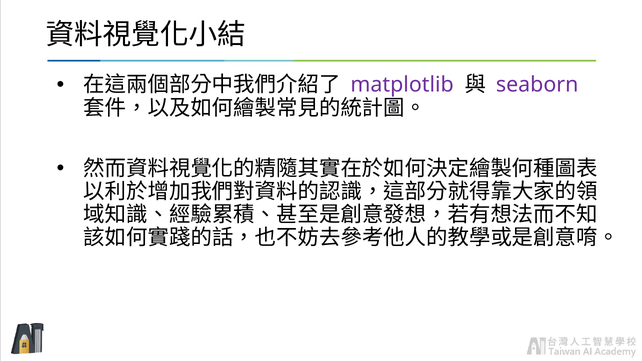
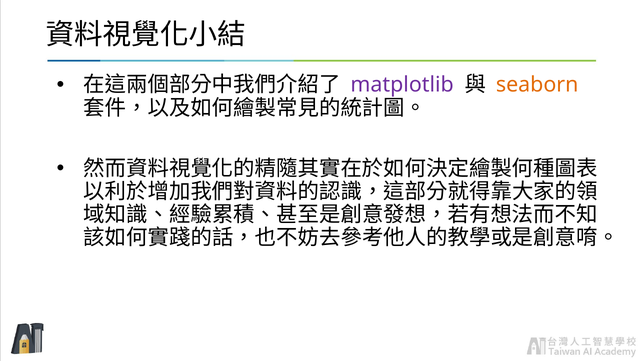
seaborn colour: purple -> orange
